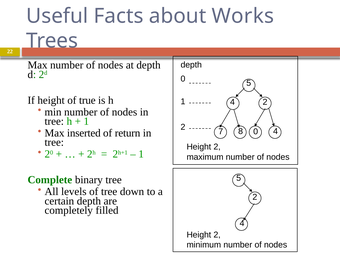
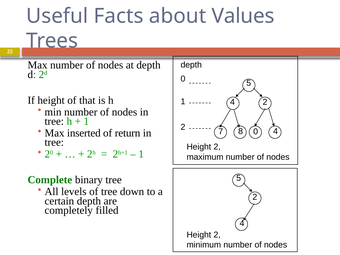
Works: Works -> Values
true: true -> that
